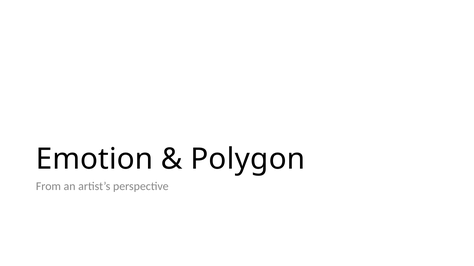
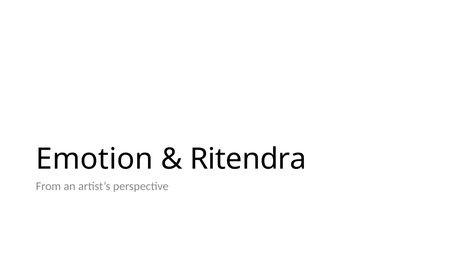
Polygon: Polygon -> Ritendra
